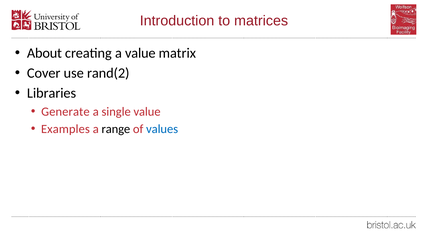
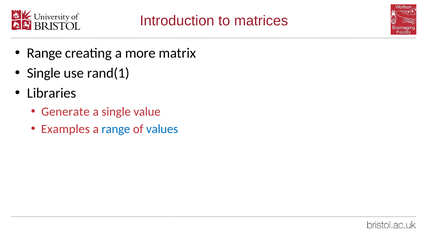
About at (44, 53): About -> Range
a value: value -> more
Cover at (44, 73): Cover -> Single
rand(2: rand(2 -> rand(1
range at (116, 129) colour: black -> blue
